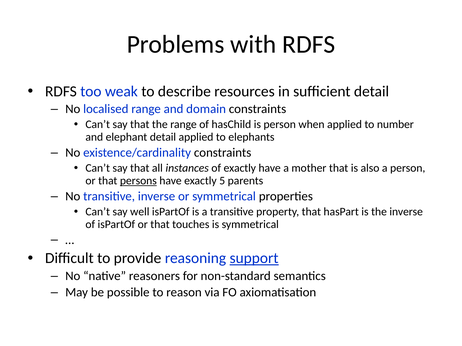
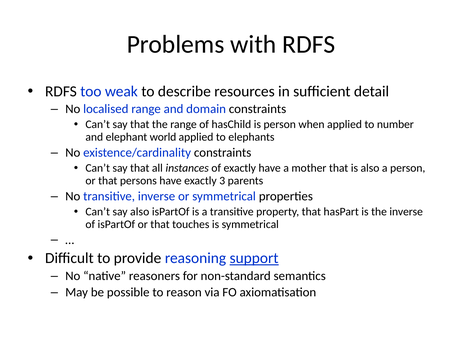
elephant detail: detail -> world
persons underline: present -> none
5: 5 -> 3
say well: well -> also
